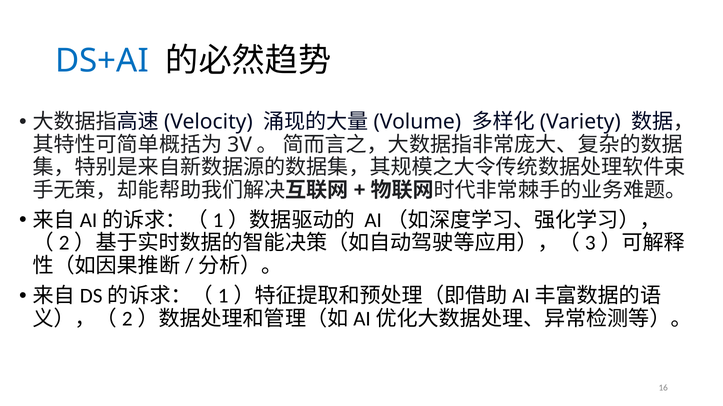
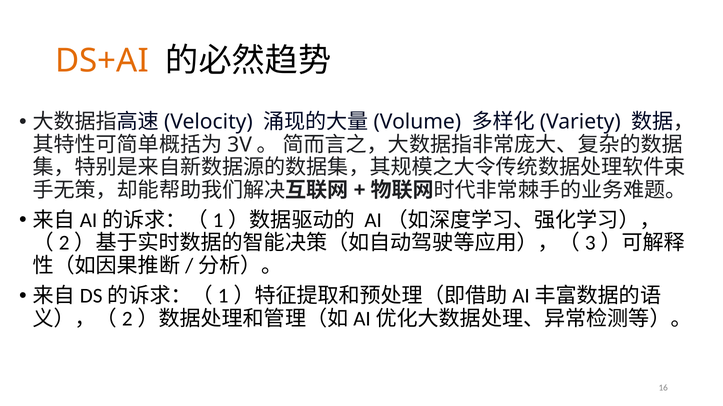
DS+AI colour: blue -> orange
